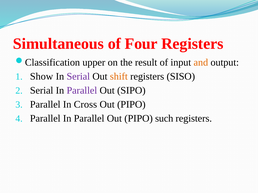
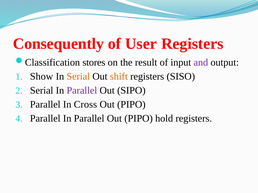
Simultaneous: Simultaneous -> Consequently
Four: Four -> User
upper: upper -> stores
and colour: orange -> purple
Serial at (78, 77) colour: purple -> orange
such: such -> hold
